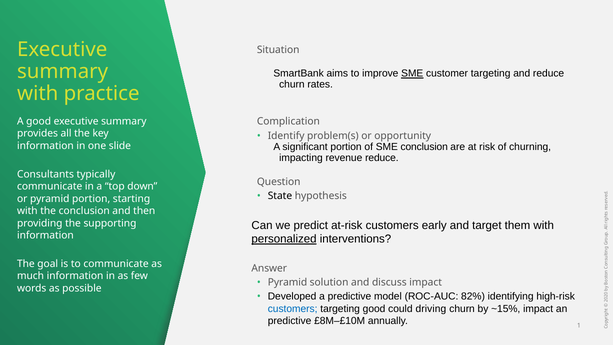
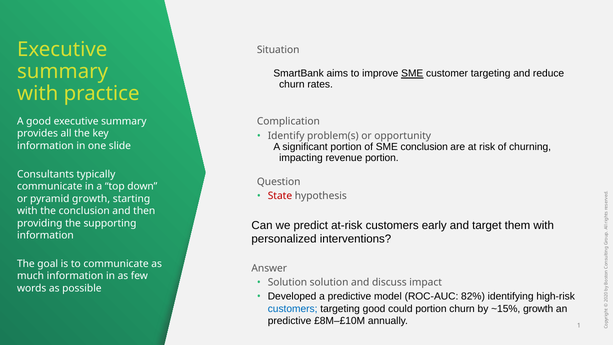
revenue reduce: reduce -> portion
State colour: black -> red
pyramid portion: portion -> growth
personalized underline: present -> none
Pyramid at (287, 282): Pyramid -> Solution
could driving: driving -> portion
~15% impact: impact -> growth
